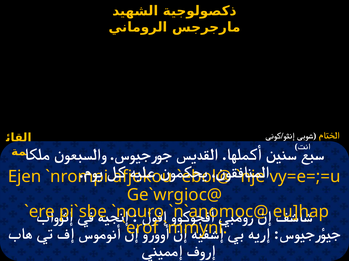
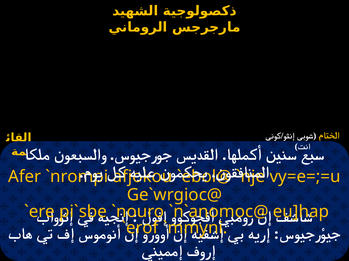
Ejen: Ejen -> Afer
